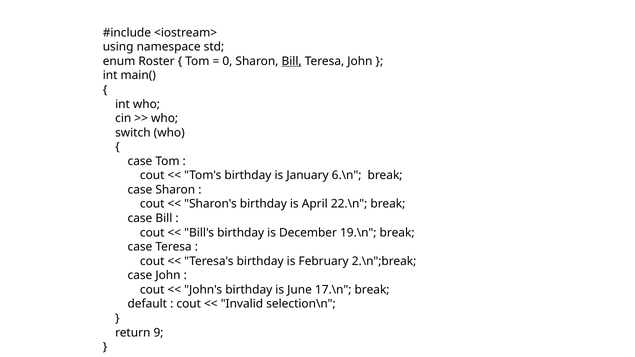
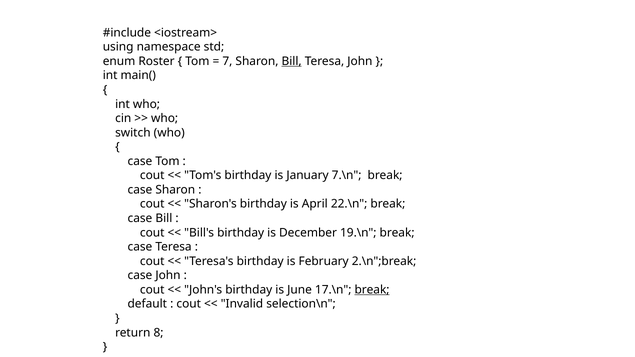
0: 0 -> 7
6.\n: 6.\n -> 7.\n
break at (372, 290) underline: none -> present
9: 9 -> 8
